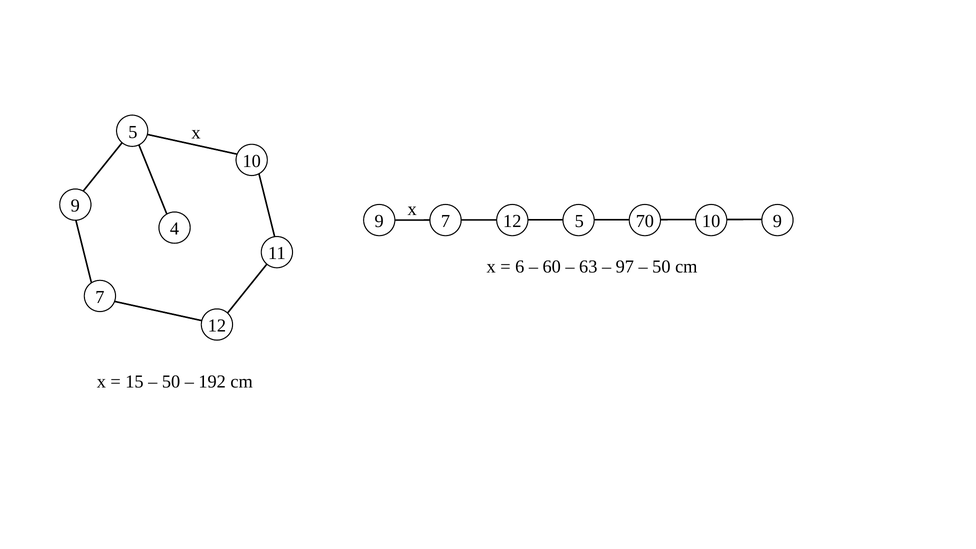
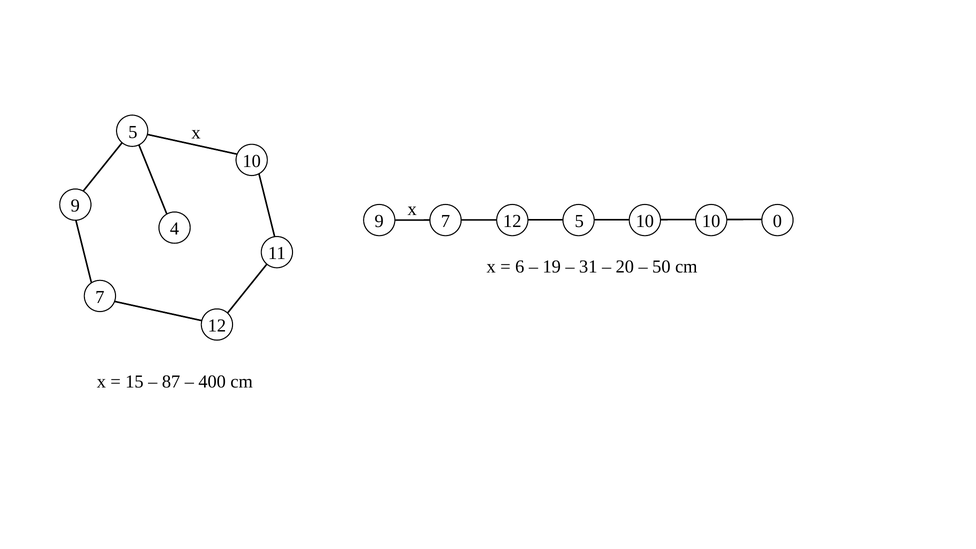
12 5 70: 70 -> 10
9 9: 9 -> 0
60: 60 -> 19
63: 63 -> 31
97: 97 -> 20
50 at (171, 382): 50 -> 87
192: 192 -> 400
